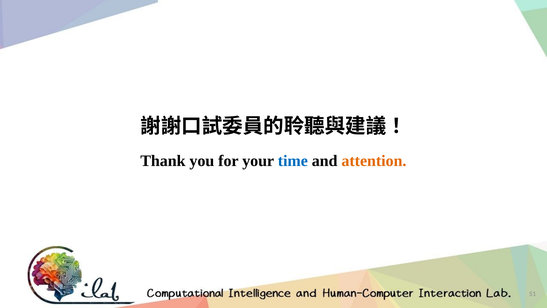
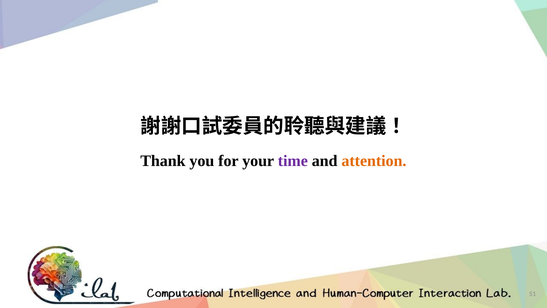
time colour: blue -> purple
